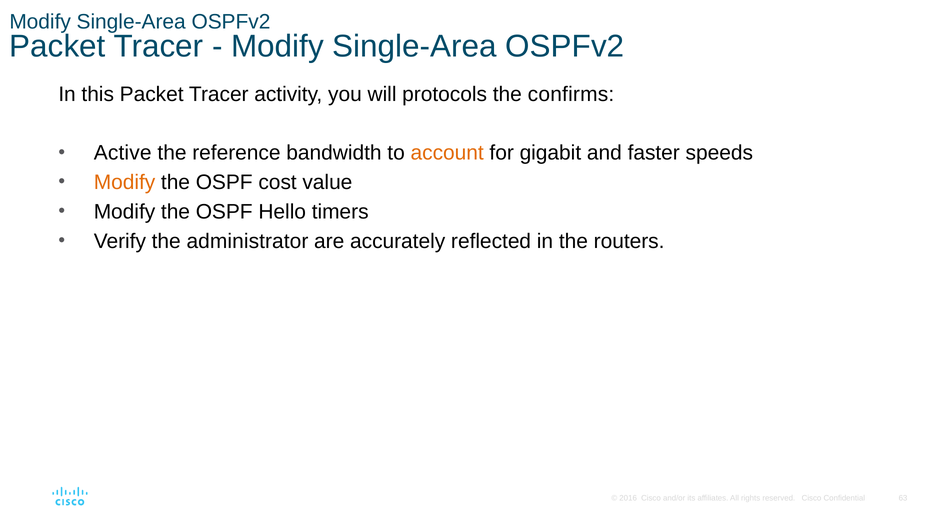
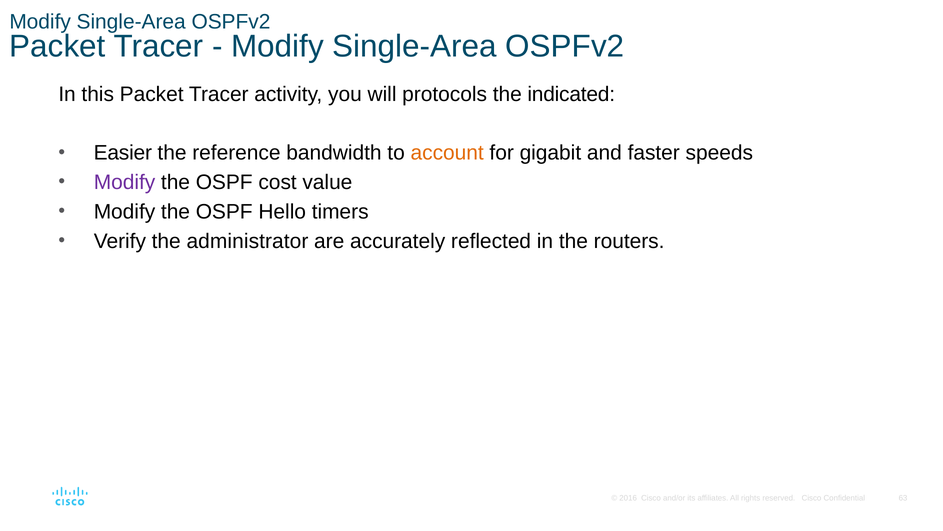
confirms: confirms -> indicated
Active: Active -> Easier
Modify at (125, 182) colour: orange -> purple
